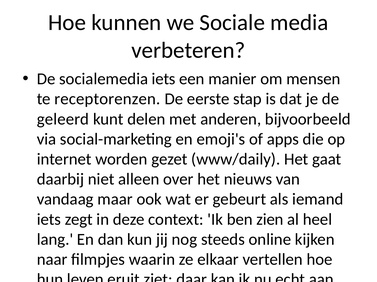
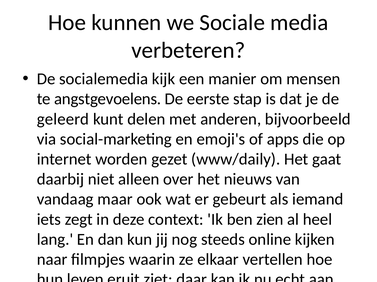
socialemedia iets: iets -> kijk
receptorenzen: receptorenzen -> angstgevoelens
